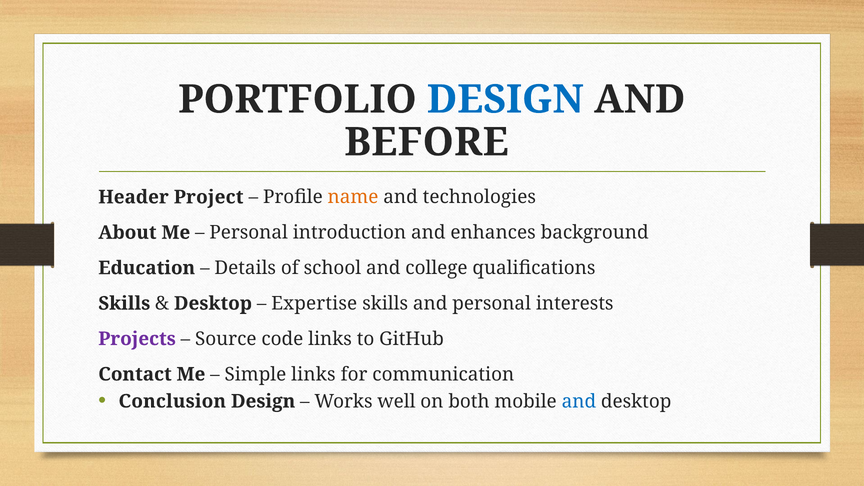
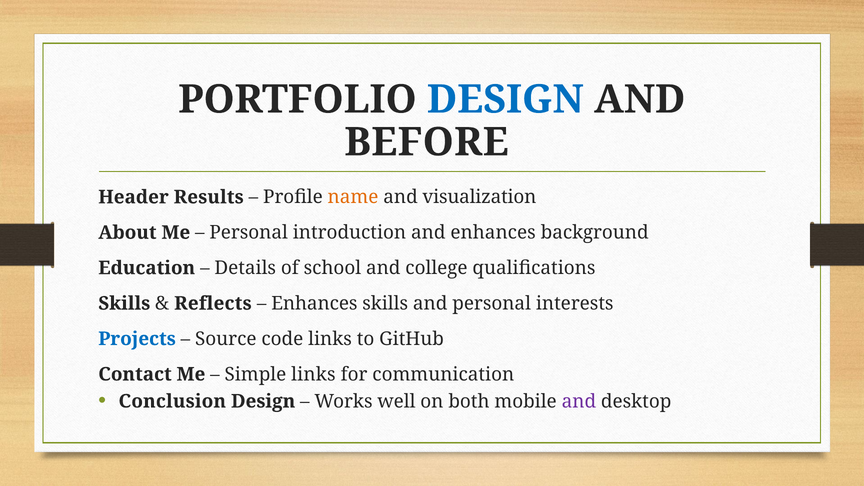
Project: Project -> Results
technologies: technologies -> visualization
Desktop at (213, 303): Desktop -> Reflects
Expertise at (314, 303): Expertise -> Enhances
Projects colour: purple -> blue
and at (579, 401) colour: blue -> purple
